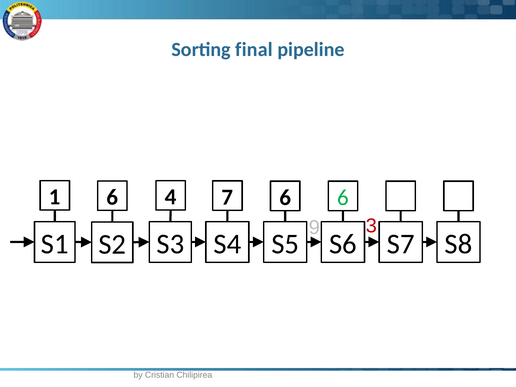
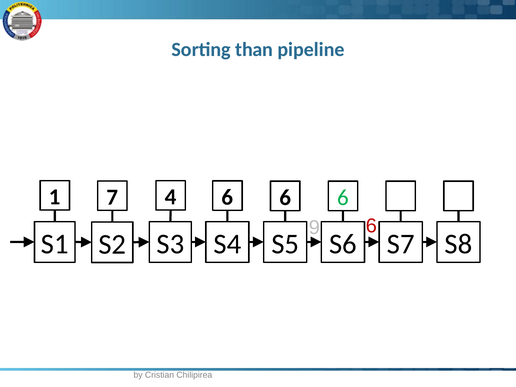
final: final -> than
1 6: 6 -> 7
4 7: 7 -> 6
9 3: 3 -> 6
